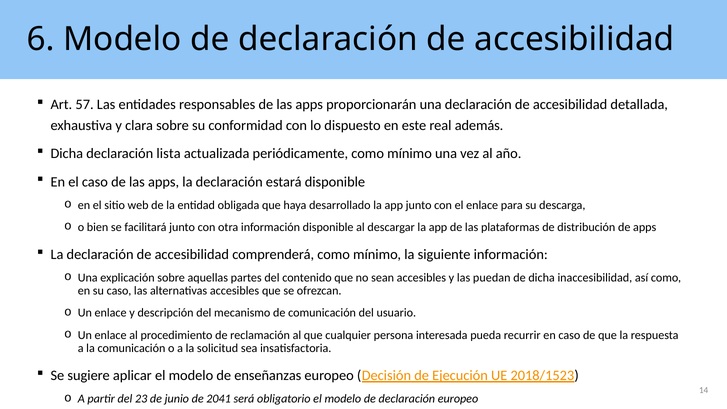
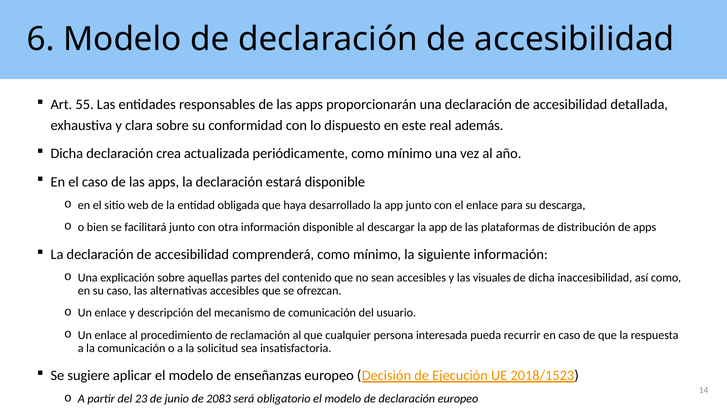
57: 57 -> 55
lista: lista -> crea
puedan: puedan -> visuales
2041: 2041 -> 2083
